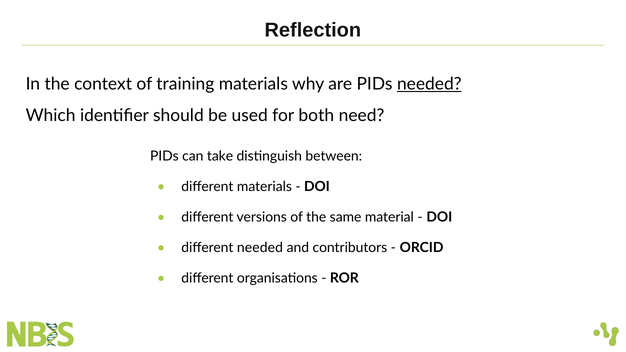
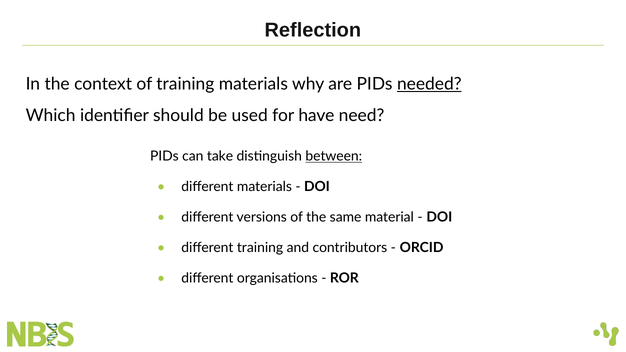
both: both -> have
between underline: none -> present
different needed: needed -> training
